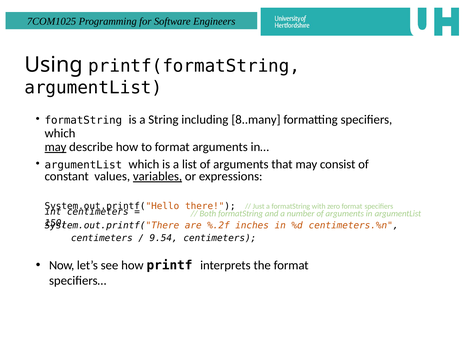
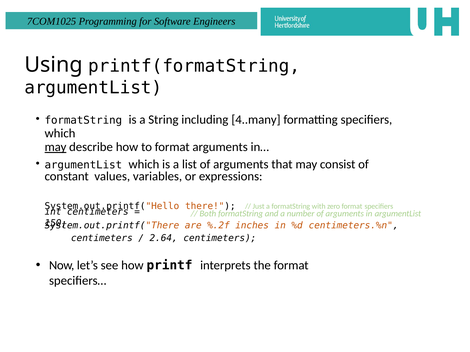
8..many: 8..many -> 4..many
variables underline: present -> none
9.54: 9.54 -> 2.64
